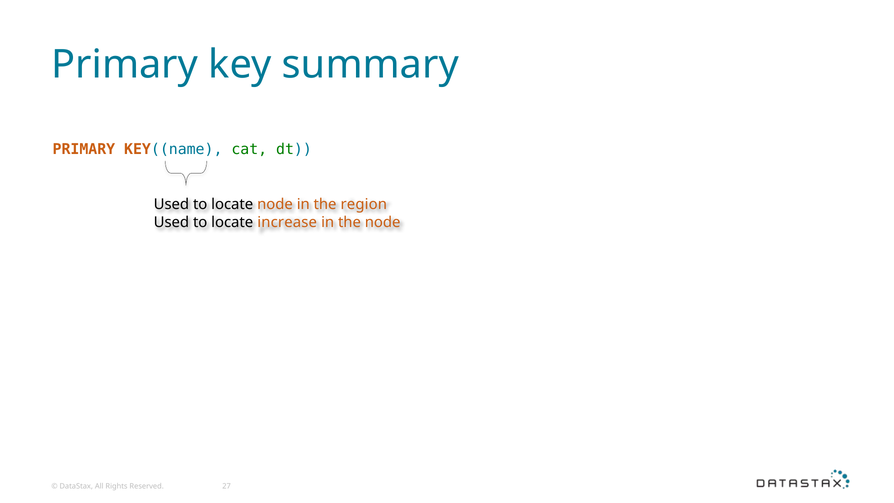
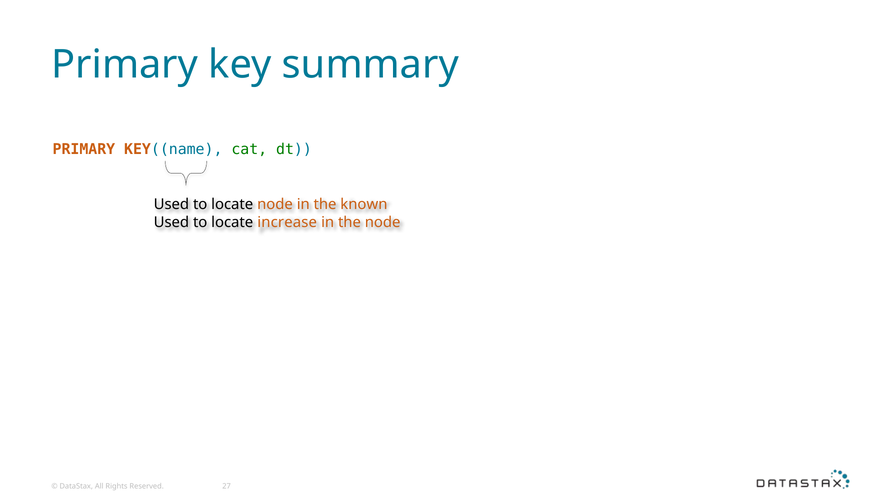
region: region -> known
